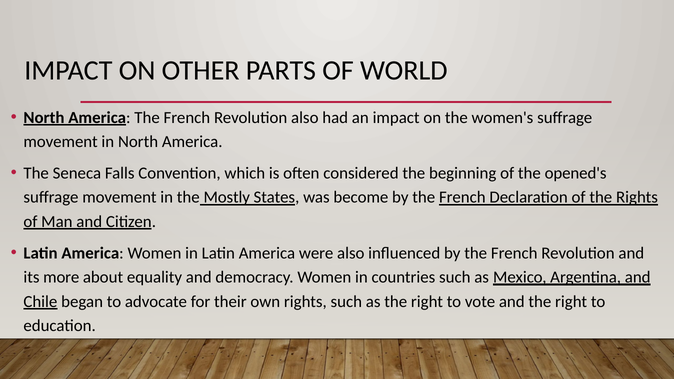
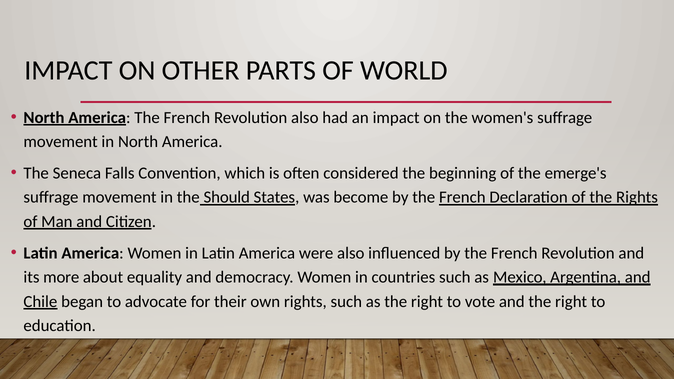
opened's: opened's -> emerge's
Mostly: Mostly -> Should
